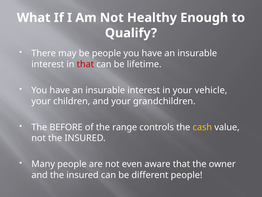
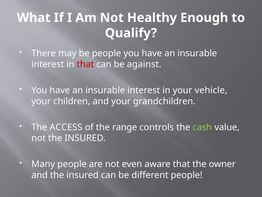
lifetime: lifetime -> against
BEFORE: BEFORE -> ACCESS
cash colour: yellow -> light green
